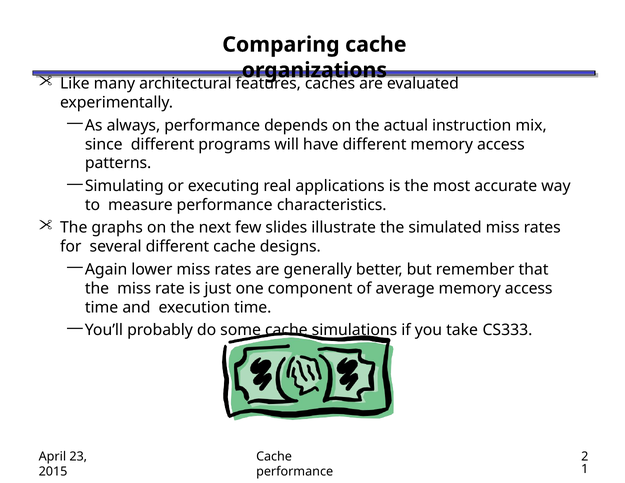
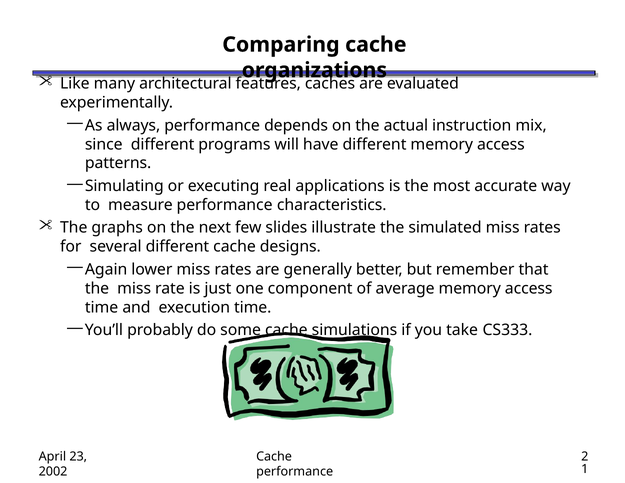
2015: 2015 -> 2002
